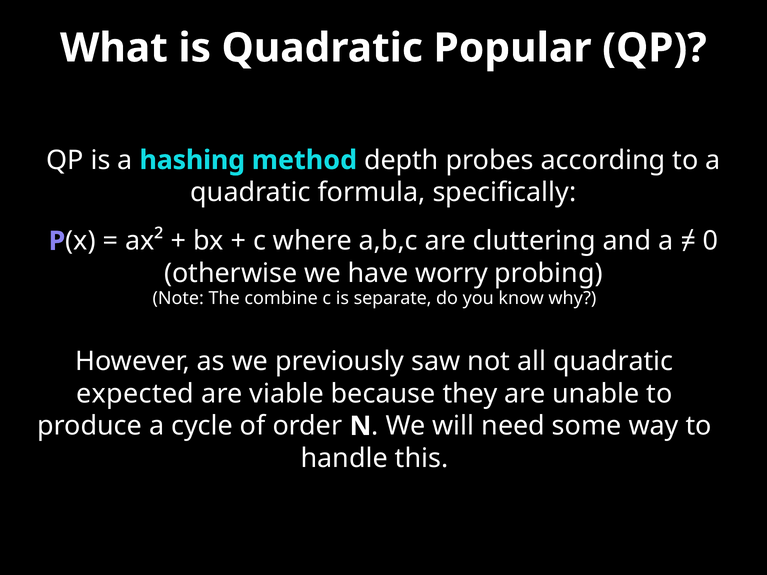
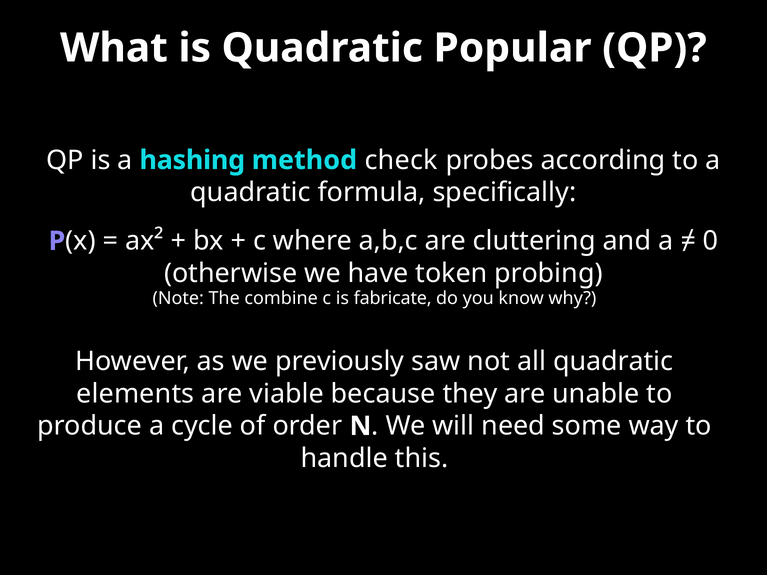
depth: depth -> check
worry: worry -> token
separate: separate -> fabricate
expected: expected -> elements
